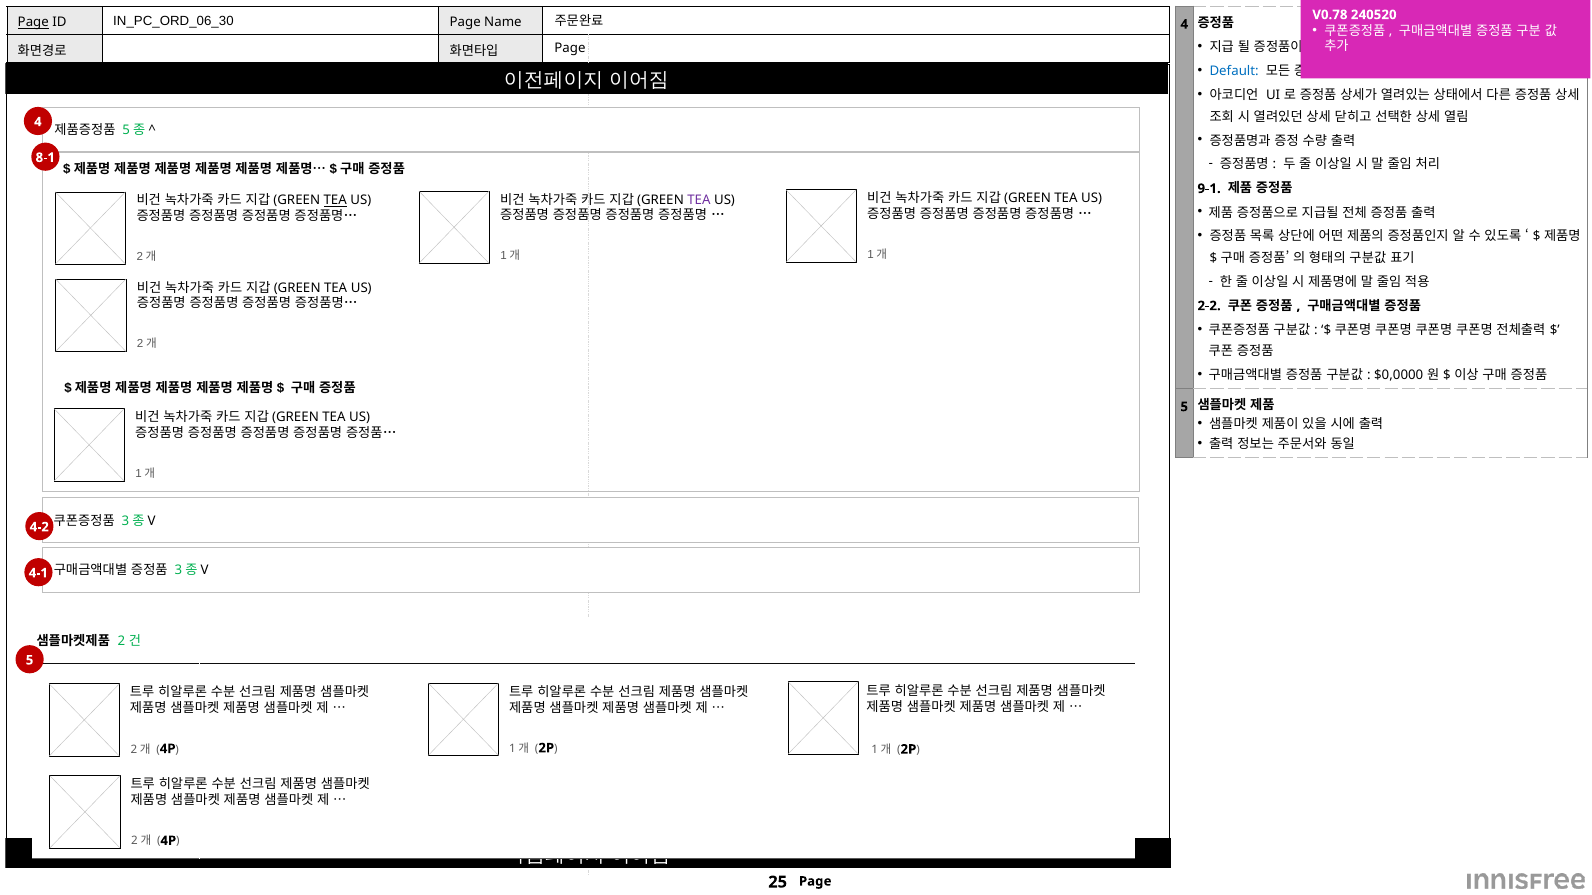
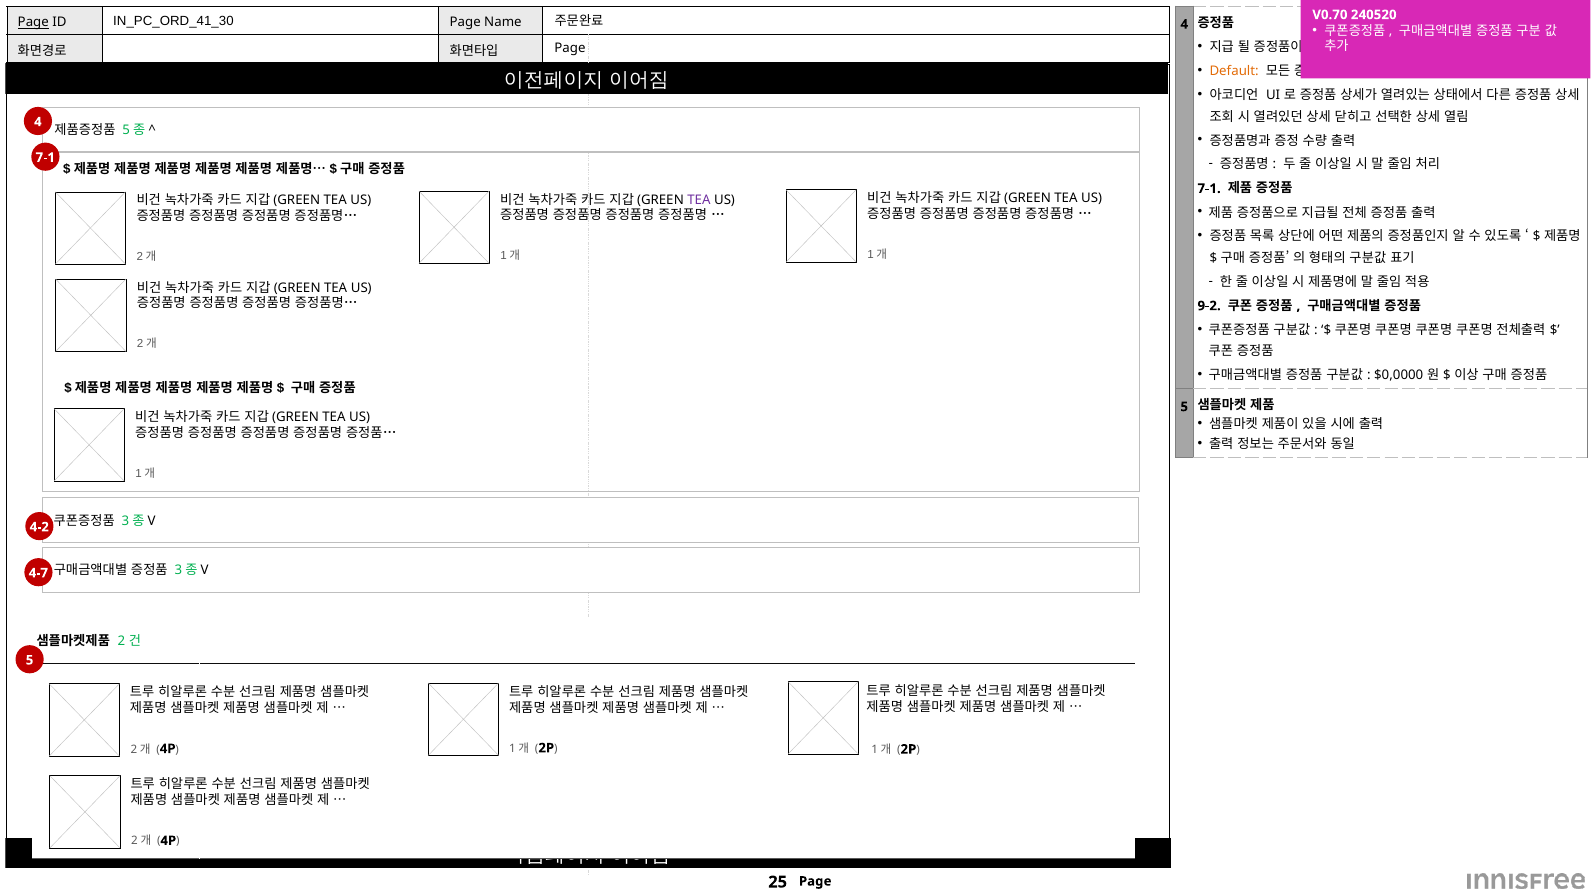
V0.78: V0.78 -> V0.70
IN_PC_ORD_06_30: IN_PC_ORD_06_30 -> IN_PC_ORD_41_30
Default colour: blue -> orange
8-1 at (45, 158): 8-1 -> 7-1
9-1 at (1209, 189): 9-1 -> 7-1
TEA at (335, 201) underline: present -> none
2-2: 2-2 -> 9-2
4-1: 4-1 -> 4-7
